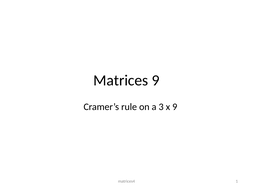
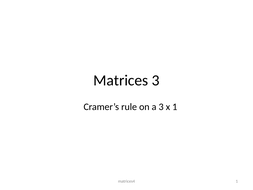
Matrices 9: 9 -> 3
x 9: 9 -> 1
